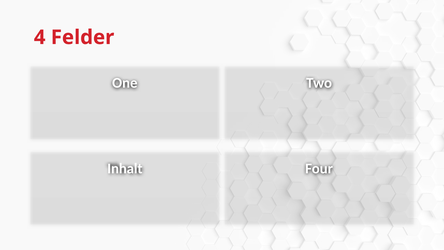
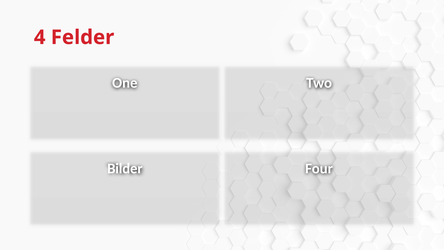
Inhalt: Inhalt -> Bilder
